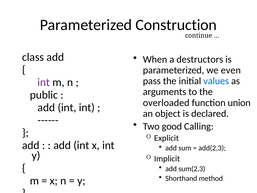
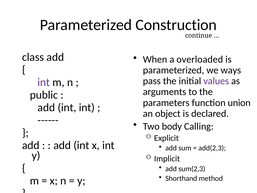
destructors: destructors -> overloaded
even: even -> ways
values colour: blue -> purple
overloaded: overloaded -> parameters
good: good -> body
